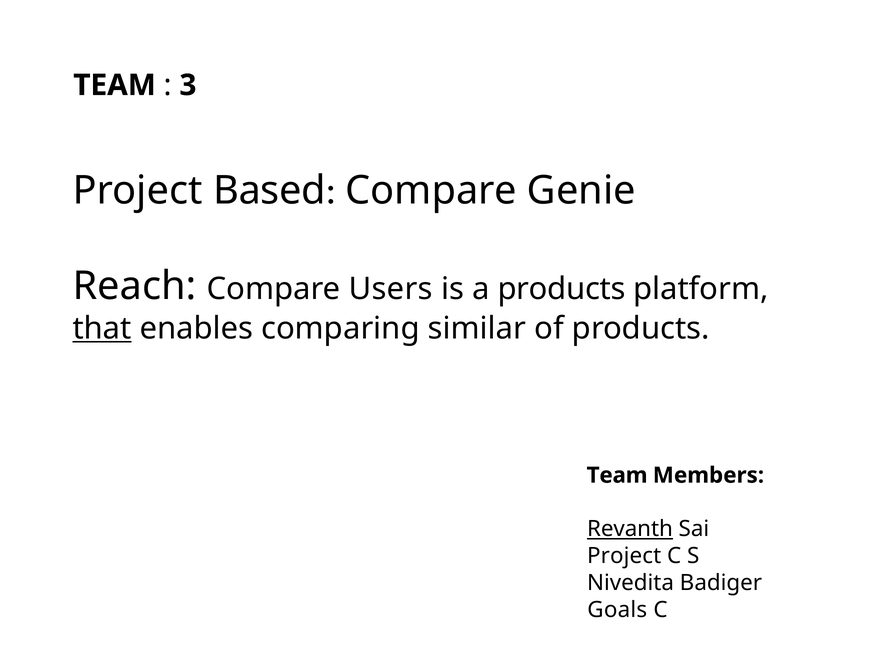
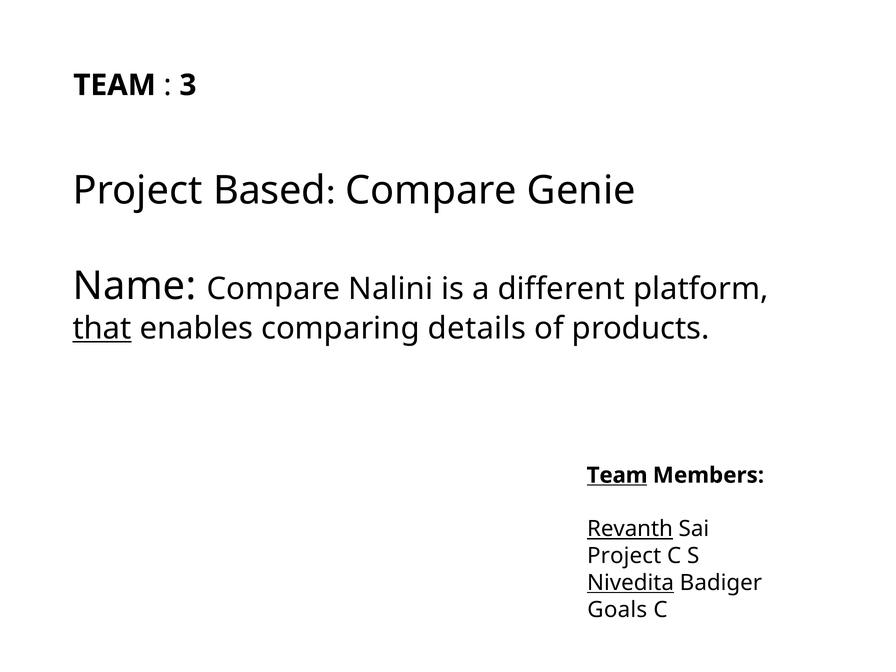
Reach: Reach -> Name
Users: Users -> Nalini
a products: products -> different
similar: similar -> details
Team at (617, 475) underline: none -> present
Nivedita underline: none -> present
